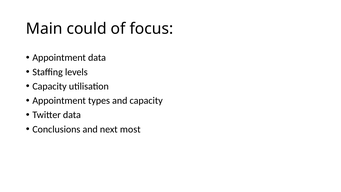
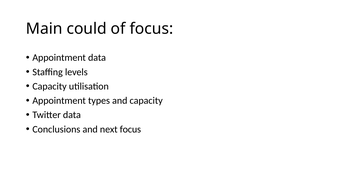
next most: most -> focus
